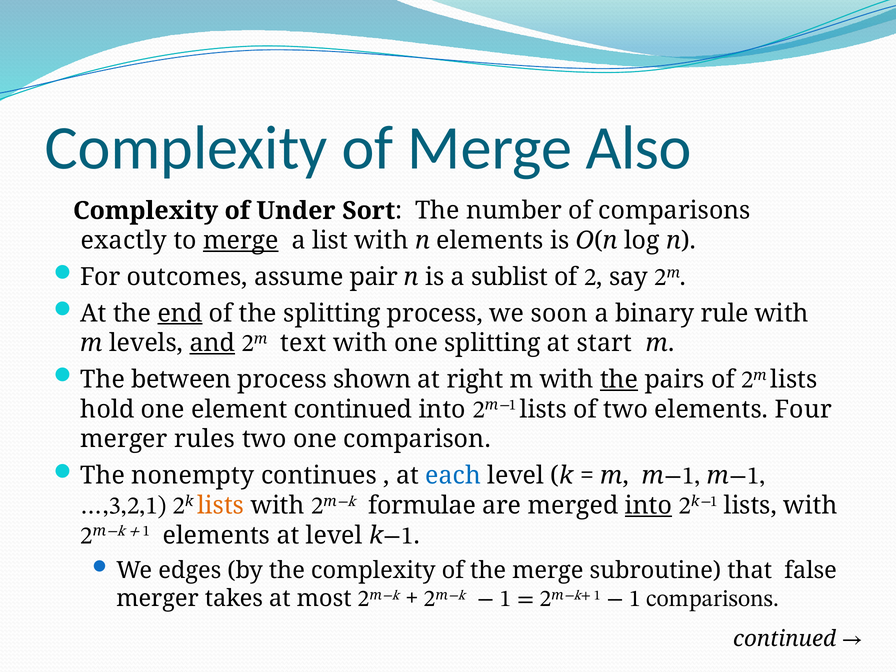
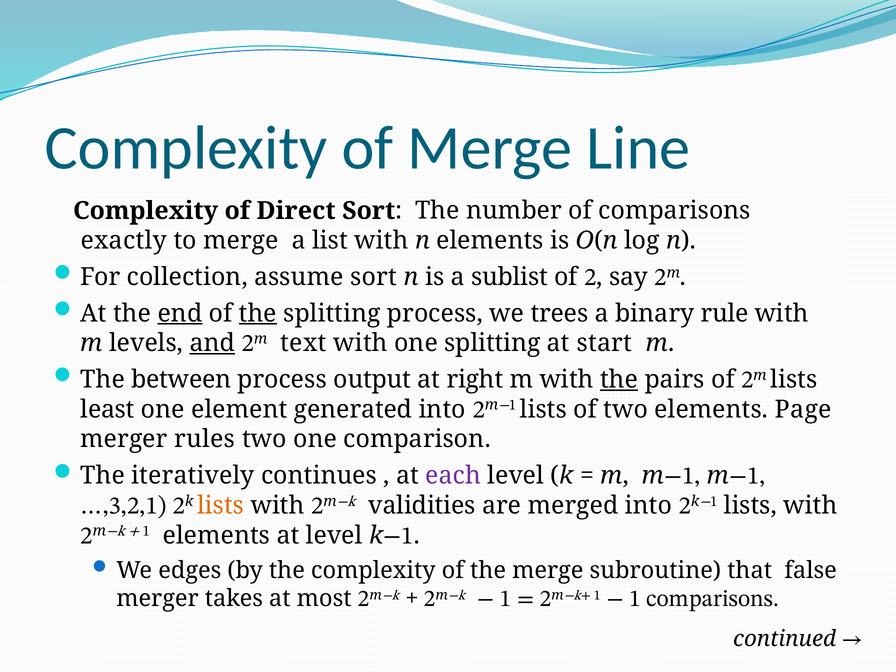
Also: Also -> Line
Under: Under -> Direct
merge at (241, 241) underline: present -> none
outcomes: outcomes -> collection
assume pair: pair -> sort
the at (258, 313) underline: none -> present
soon: soon -> trees
shown: shown -> output
hold: hold -> least
element continued: continued -> generated
Four: Four -> Page
nonempty: nonempty -> iteratively
each colour: blue -> purple
formulae: formulae -> validities
into at (649, 505) underline: present -> none
